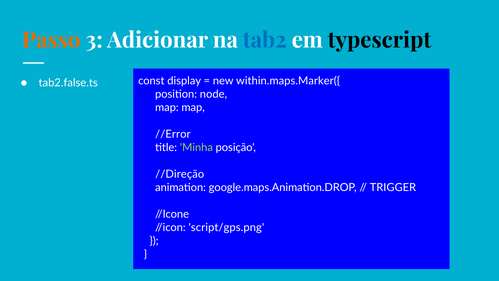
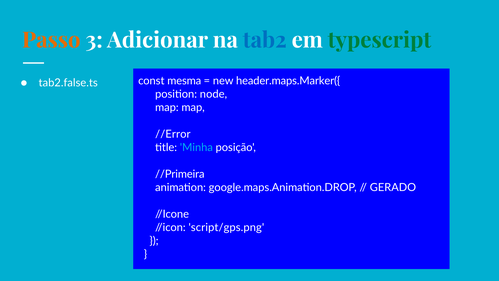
typescript colour: black -> green
display: display -> mesma
within.maps.Marker({: within.maps.Marker({ -> header.maps.Marker({
Minha colour: light green -> light blue
//Direção: //Direção -> //Primeira
TRIGGER: TRIGGER -> GERADO
